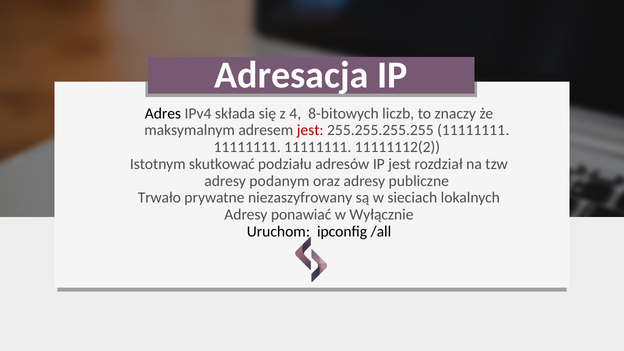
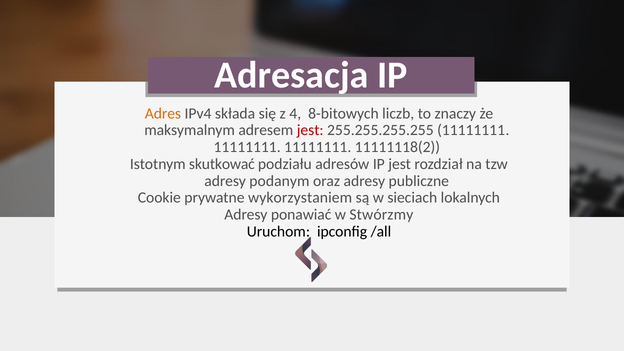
Adres colour: black -> orange
11111112(2: 11111112(2 -> 11111118(2
Trwało: Trwało -> Cookie
niezaszyfrowany: niezaszyfrowany -> wykorzystaniem
Wyłącznie: Wyłącznie -> Stwórzmy
